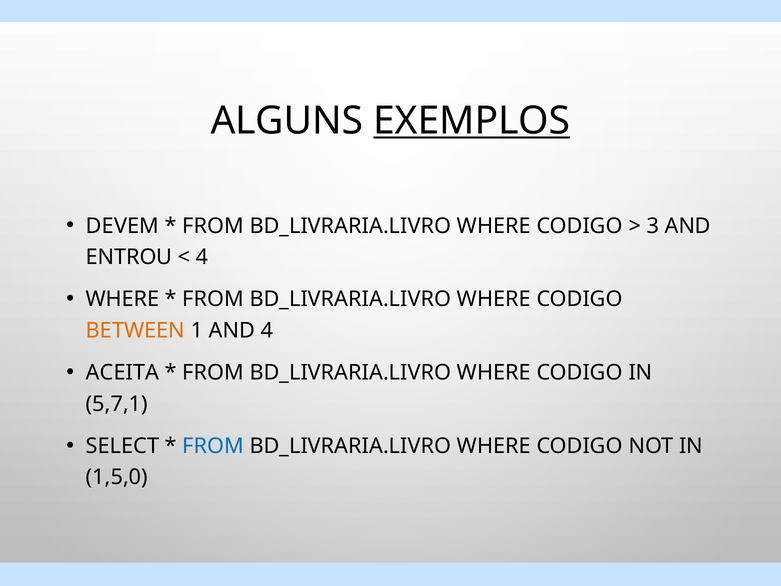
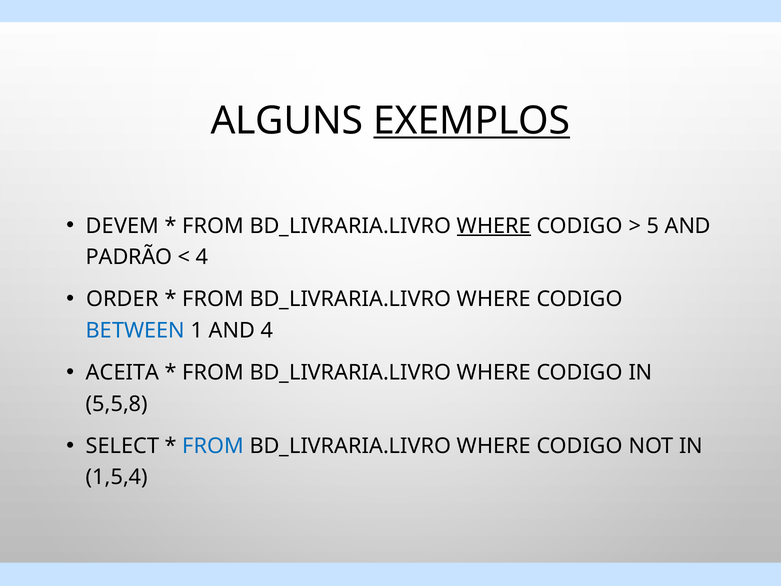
WHERE at (494, 226) underline: none -> present
3: 3 -> 5
ENTROU: ENTROU -> PADRÃO
WHERE at (123, 299): WHERE -> ORDER
BETWEEN colour: orange -> blue
5,7,1: 5,7,1 -> 5,5,8
1,5,0: 1,5,0 -> 1,5,4
